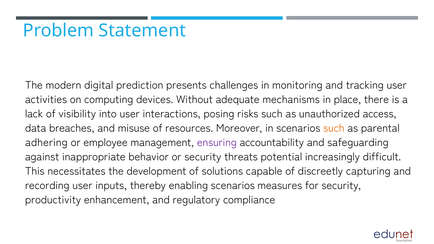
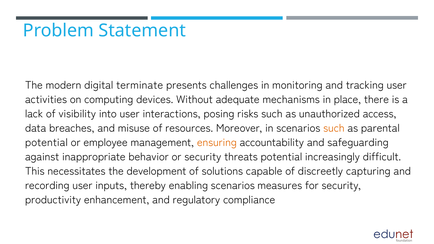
prediction: prediction -> terminate
adhering at (46, 143): adhering -> potential
ensuring colour: purple -> orange
